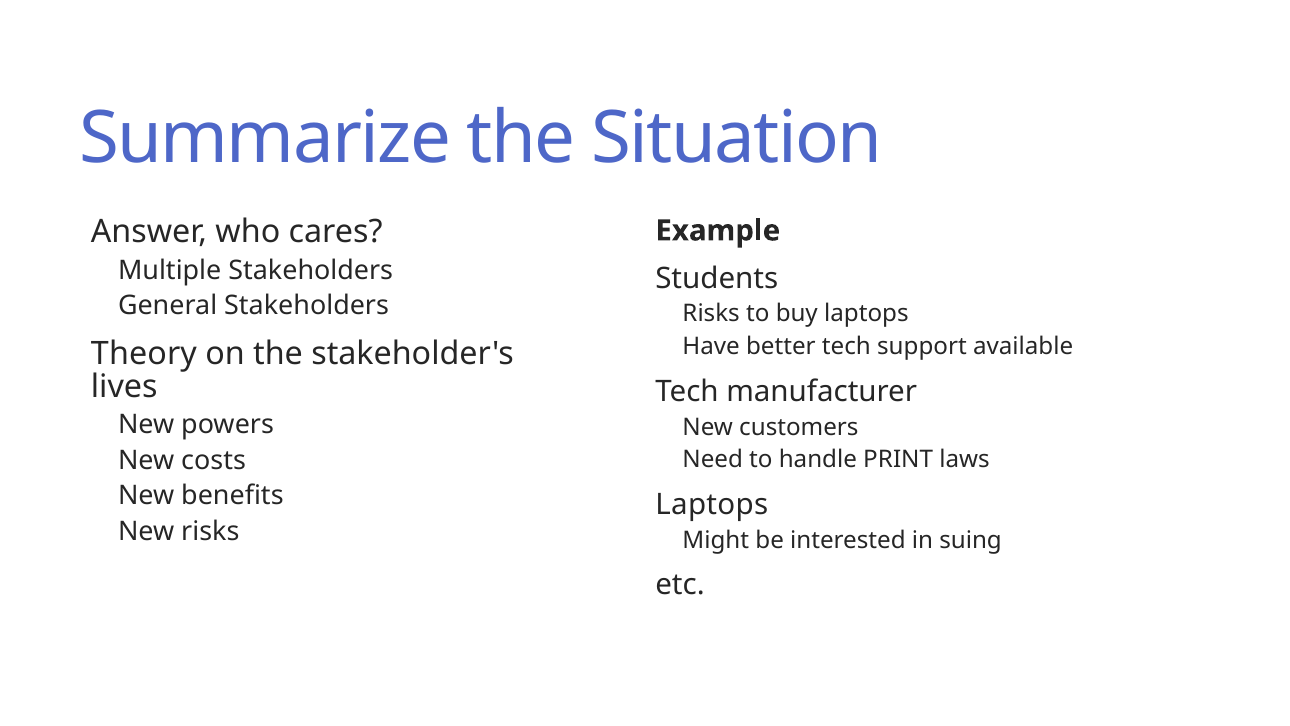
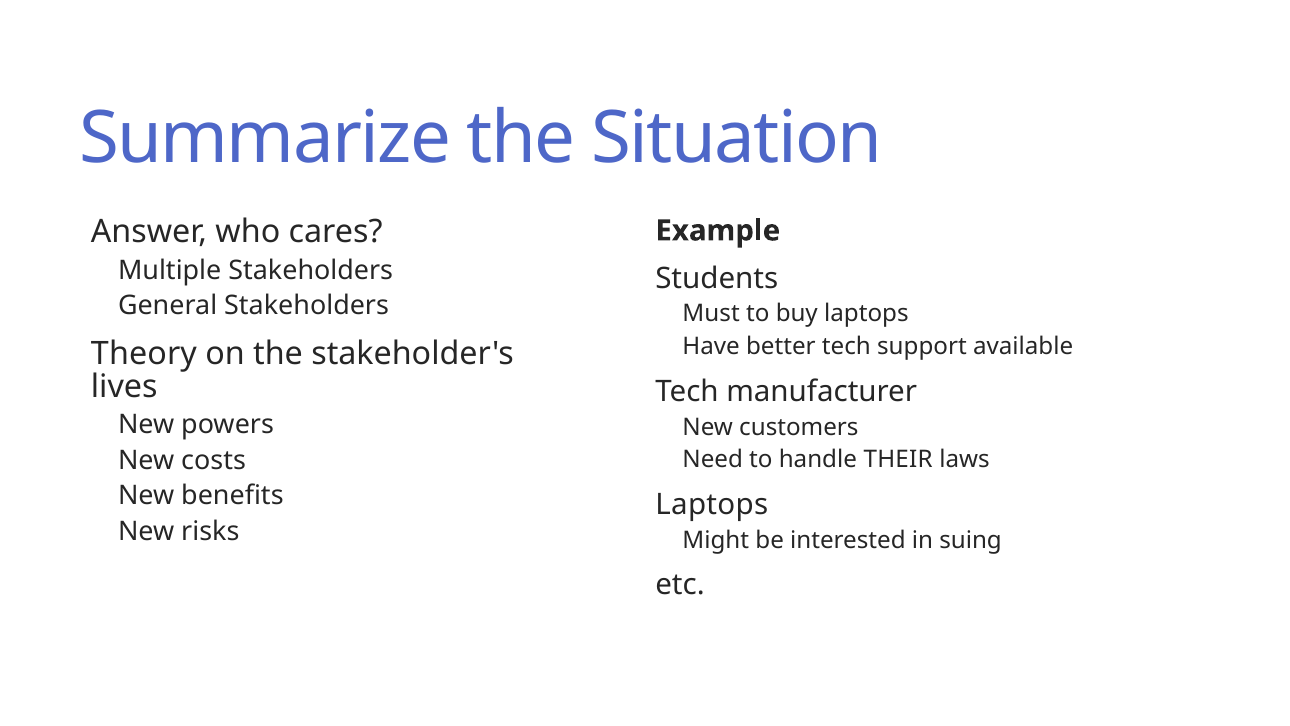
Risks at (711, 314): Risks -> Must
PRINT: PRINT -> THEIR
